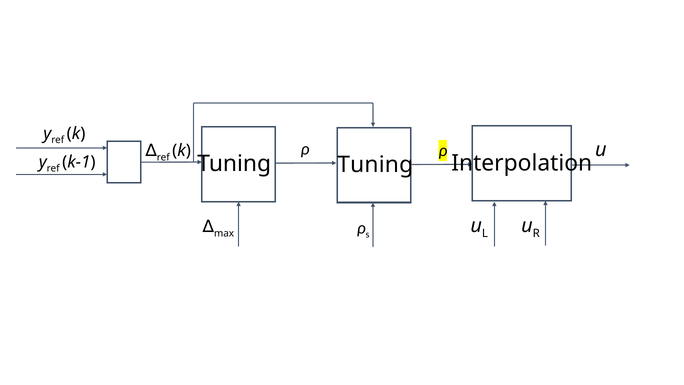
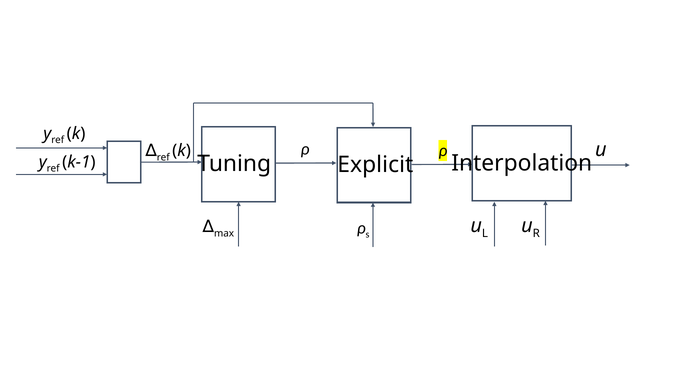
Tuning at (375, 164): Tuning -> Explicit
